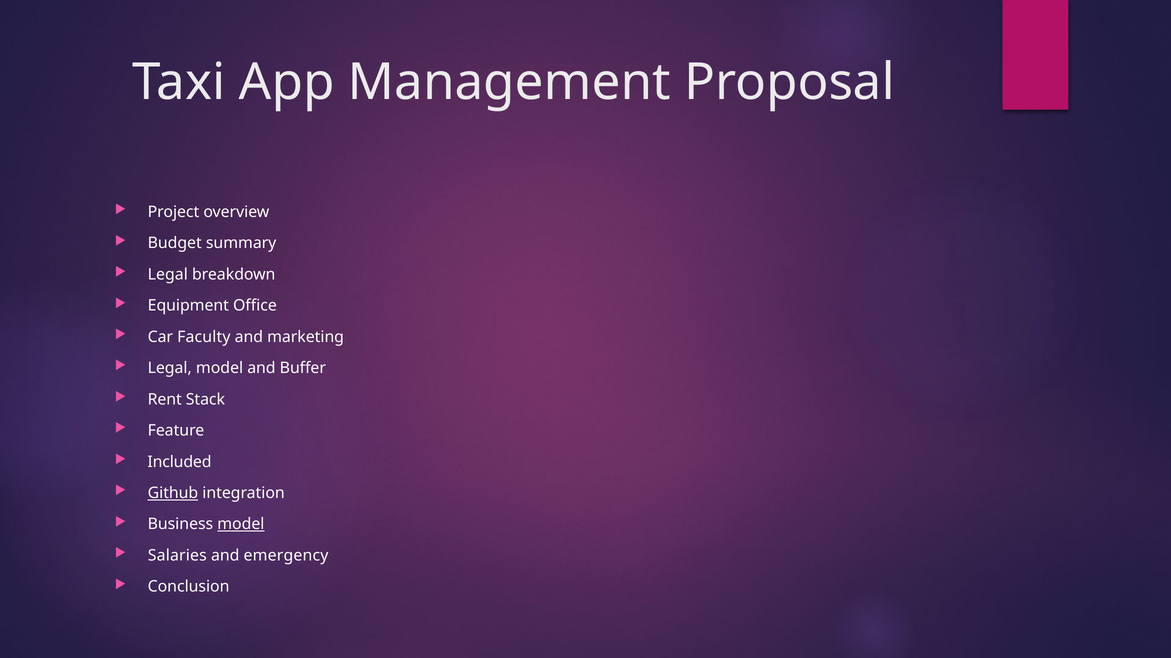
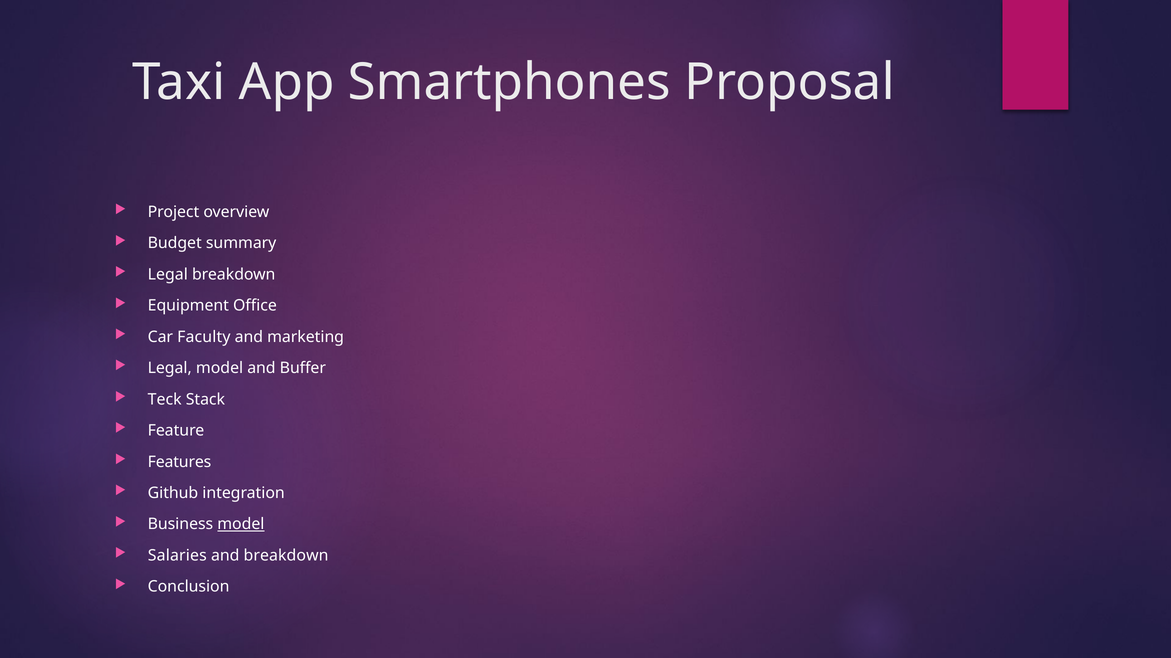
Management: Management -> Smartphones
Rent: Rent -> Teck
Included: Included -> Features
Github underline: present -> none
and emergency: emergency -> breakdown
